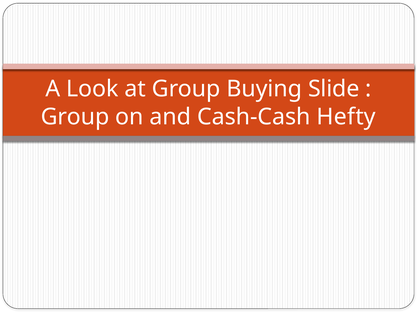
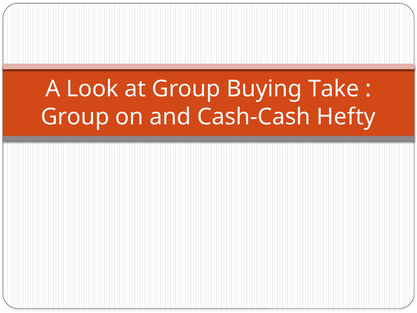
Slide: Slide -> Take
